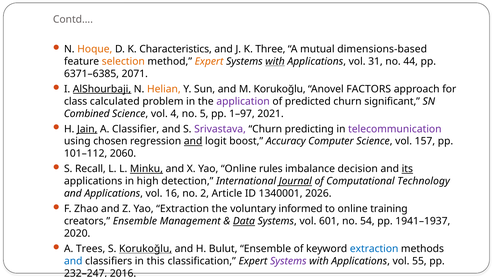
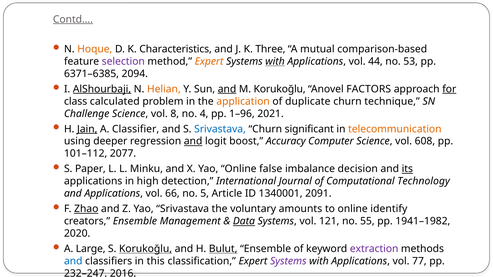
Contd… underline: none -> present
dimensions-based: dimensions-based -> comparison-based
selection colour: orange -> purple
Applications vol 31: 31 -> 44
no 44: 44 -> 53
2071: 2071 -> 2094
and at (227, 89) underline: none -> present
for at (449, 89) underline: none -> present
application colour: purple -> orange
predicted: predicted -> duplicate
significant: significant -> technique
Combined: Combined -> Challenge
4: 4 -> 8
5: 5 -> 4
1–97: 1–97 -> 1–96
Srivastava at (220, 129) colour: purple -> blue
predicting: predicting -> significant
telecommunication colour: purple -> orange
chosen: chosen -> deeper
157: 157 -> 608
2060: 2060 -> 2077
Recall: Recall -> Paper
Minku underline: present -> none
rules: rules -> false
Journal at (295, 181) underline: present -> none
16: 16 -> 66
2: 2 -> 5
2026: 2026 -> 2091
Zhao underline: none -> present
Yao Extraction: Extraction -> Srivastava
informed: informed -> amounts
training: training -> identify
601: 601 -> 121
54: 54 -> 55
1941–1937: 1941–1937 -> 1941–1982
Trees: Trees -> Large
Bulut underline: none -> present
extraction at (374, 249) colour: blue -> purple
55: 55 -> 77
